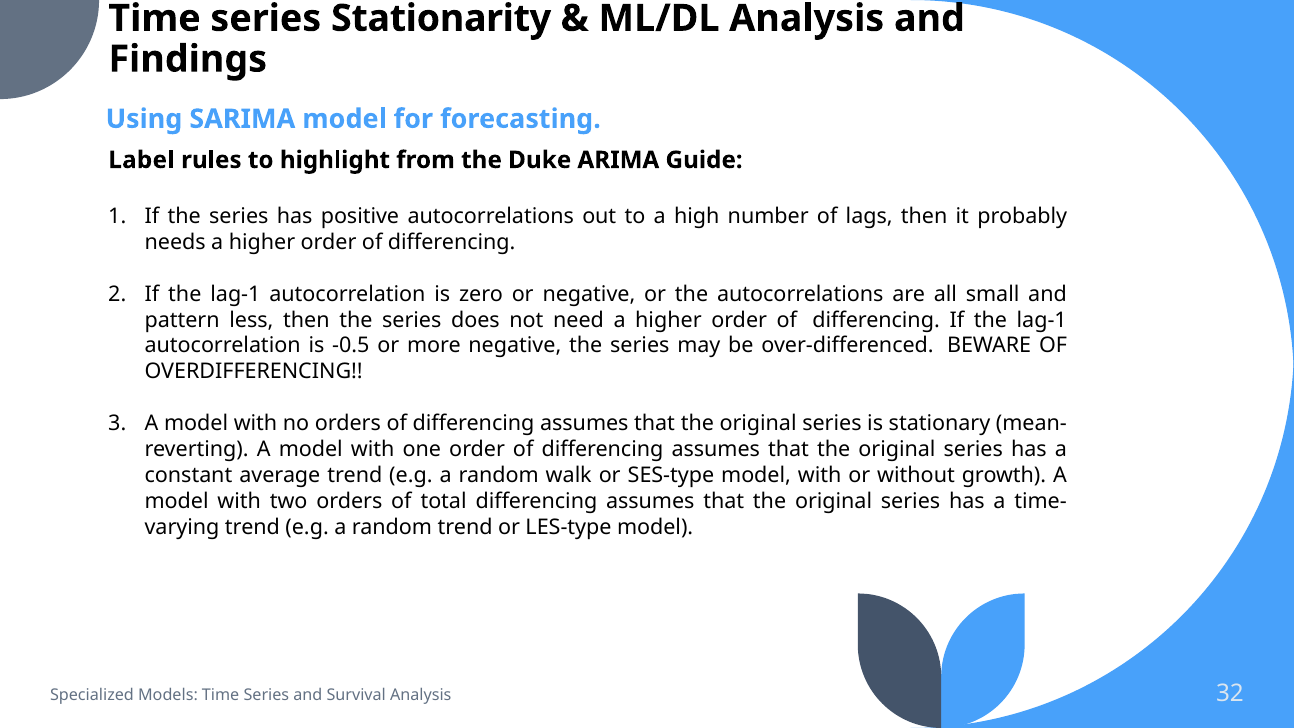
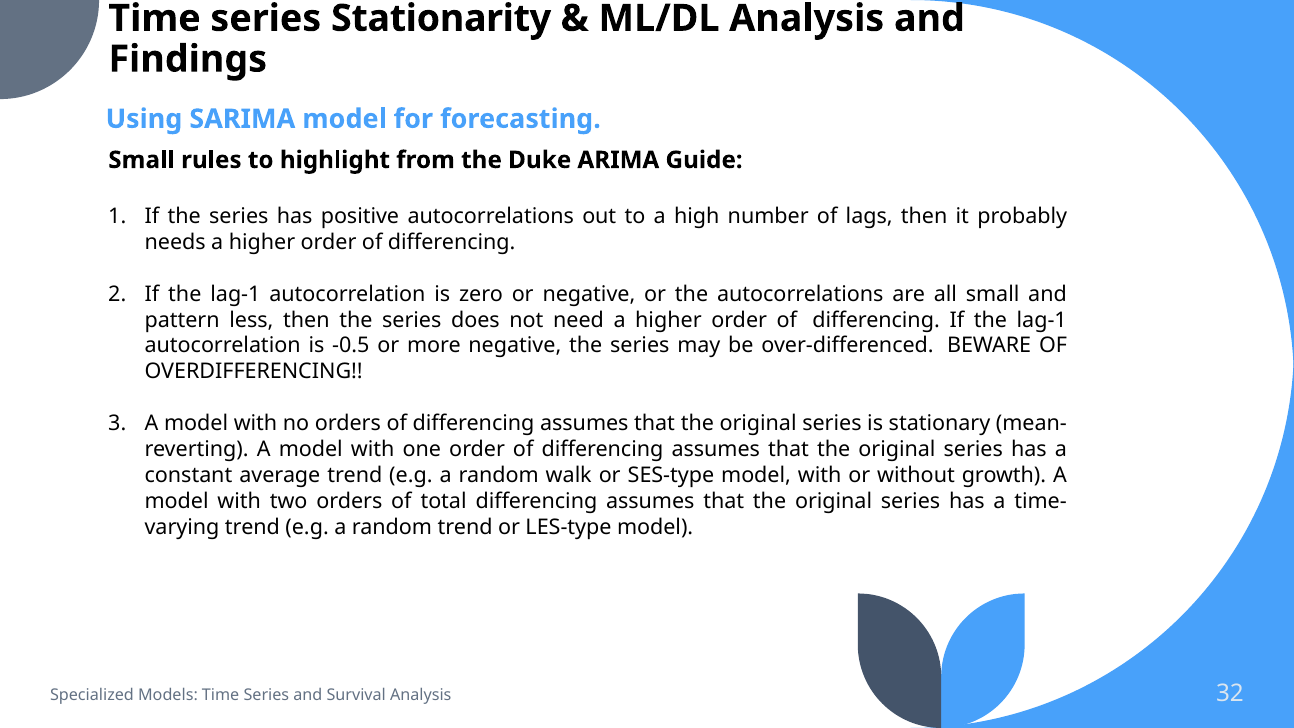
Label at (141, 160): Label -> Small
